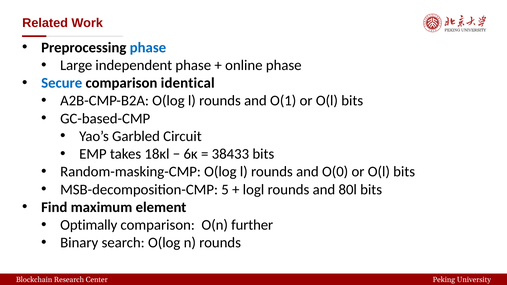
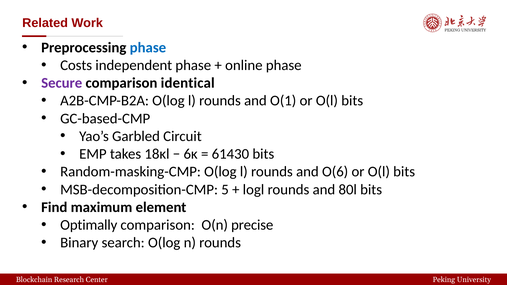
Large: Large -> Costs
Secure colour: blue -> purple
38433: 38433 -> 61430
O(0: O(0 -> O(6
further: further -> precise
